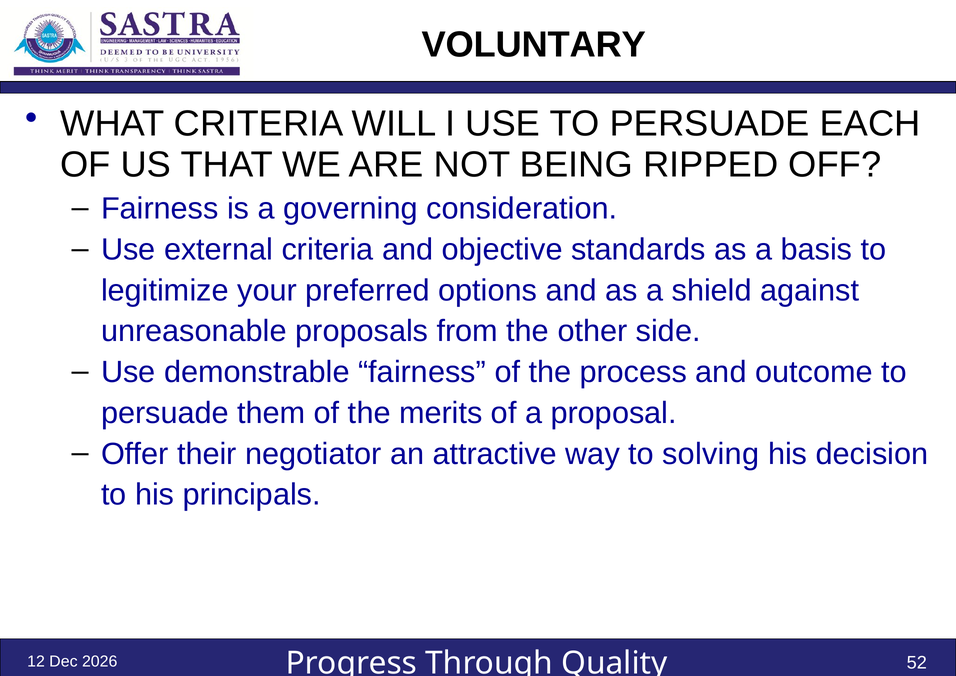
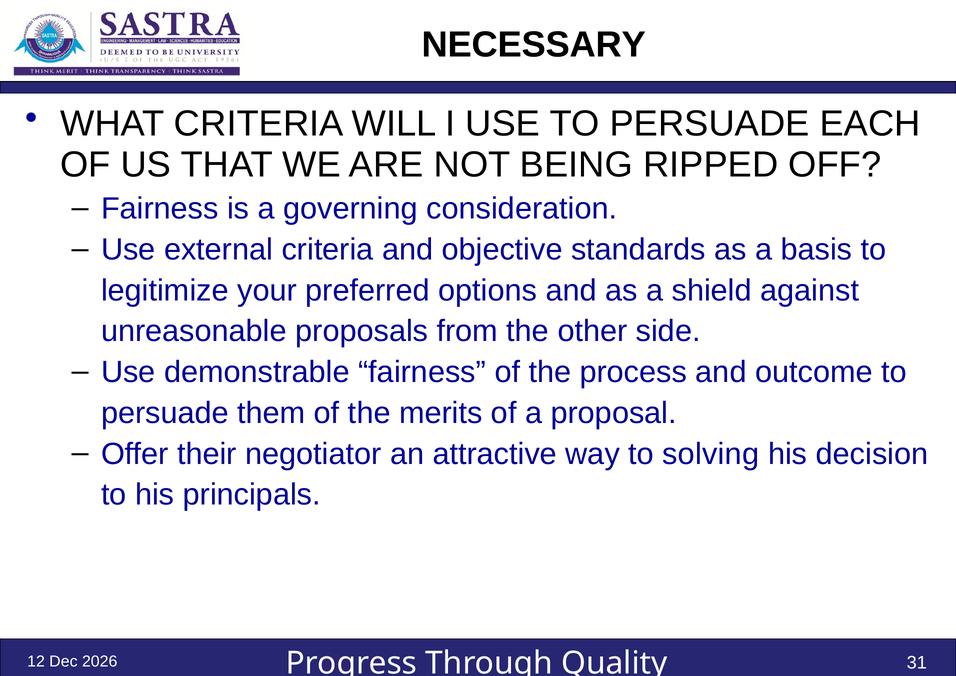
VOLUNTARY: VOLUNTARY -> NECESSARY
52: 52 -> 31
